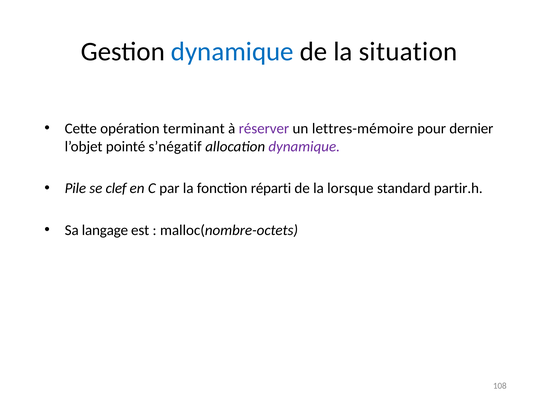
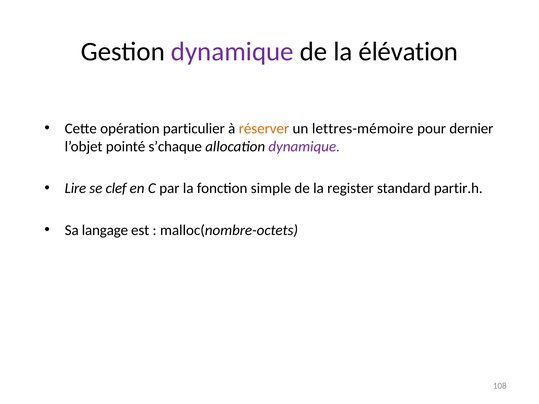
dynamique at (232, 52) colour: blue -> purple
situation: situation -> élévation
terminant: terminant -> particulier
réserver colour: purple -> orange
s’négatif: s’négatif -> s’chaque
Pile: Pile -> Lire
réparti: réparti -> simple
lorsque: lorsque -> register
